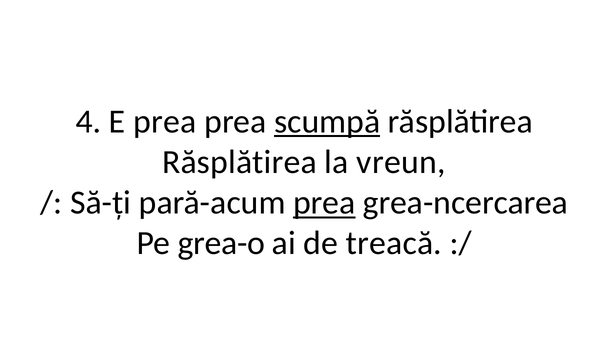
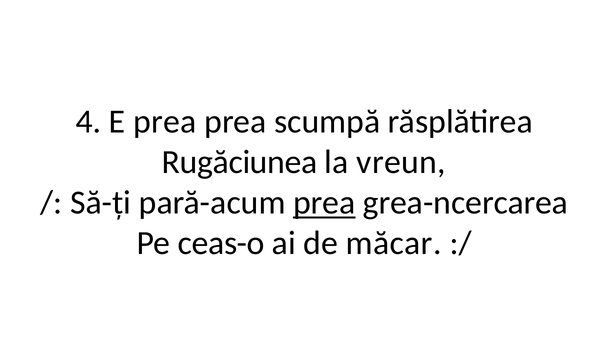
scumpă underline: present -> none
Răsplătirea at (239, 162): Răsplătirea -> Rugăciunea
grea-o: grea-o -> ceas-o
treacă: treacă -> măcar
